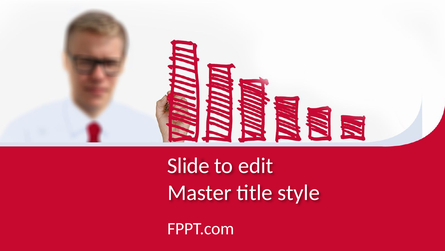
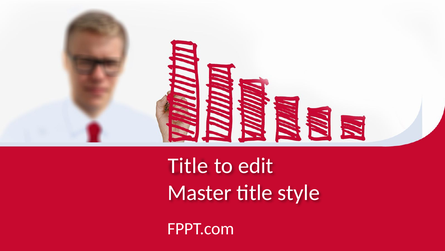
Slide at (188, 165): Slide -> Title
